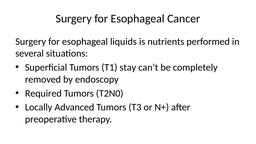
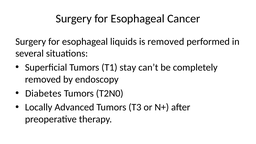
is nutrients: nutrients -> removed
Required: Required -> Diabetes
